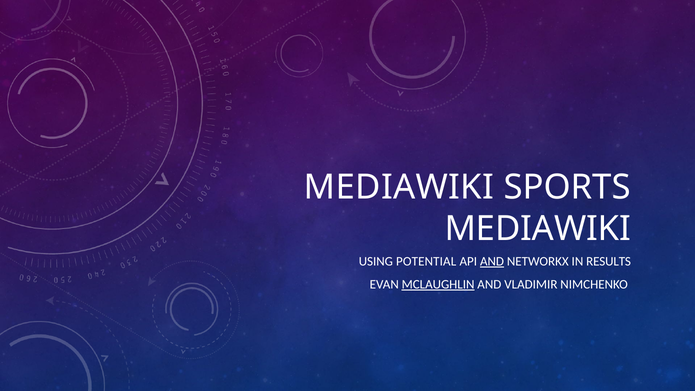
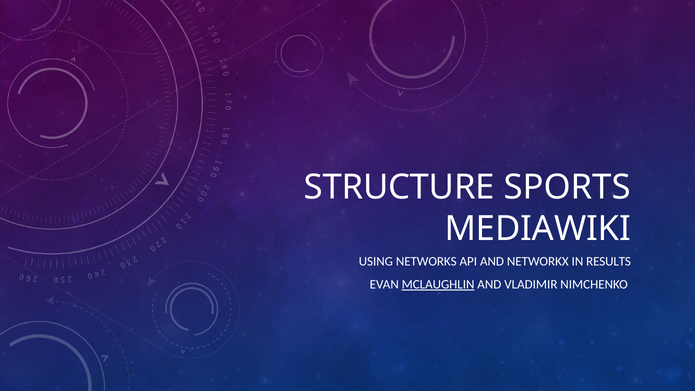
MEDIAWIKI at (399, 187): MEDIAWIKI -> STRUCTURE
POTENTIAL: POTENTIAL -> NETWORKS
AND at (492, 261) underline: present -> none
